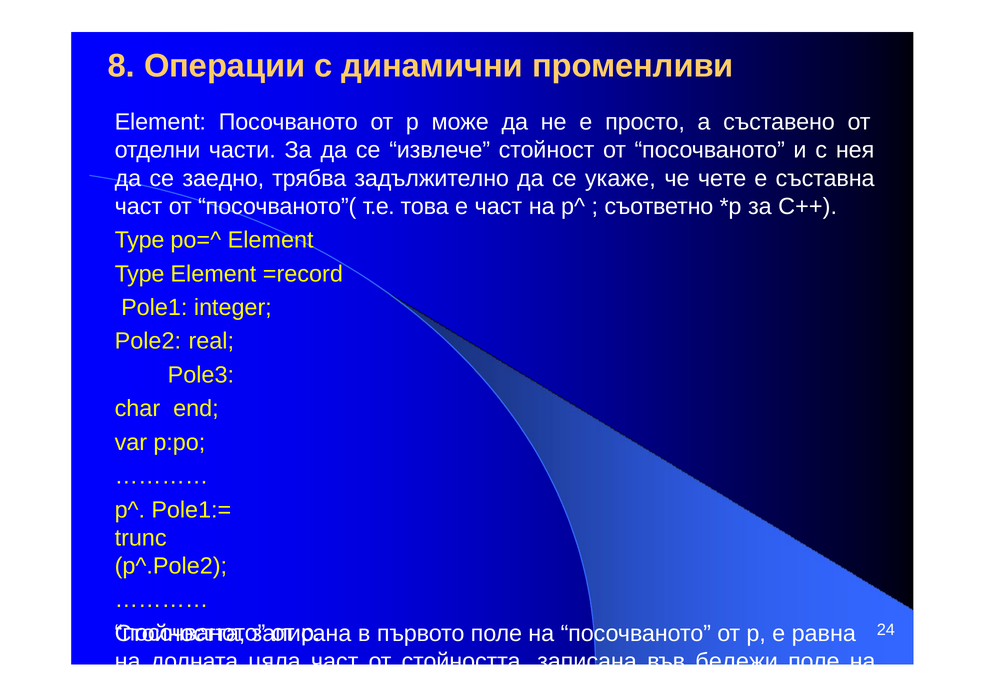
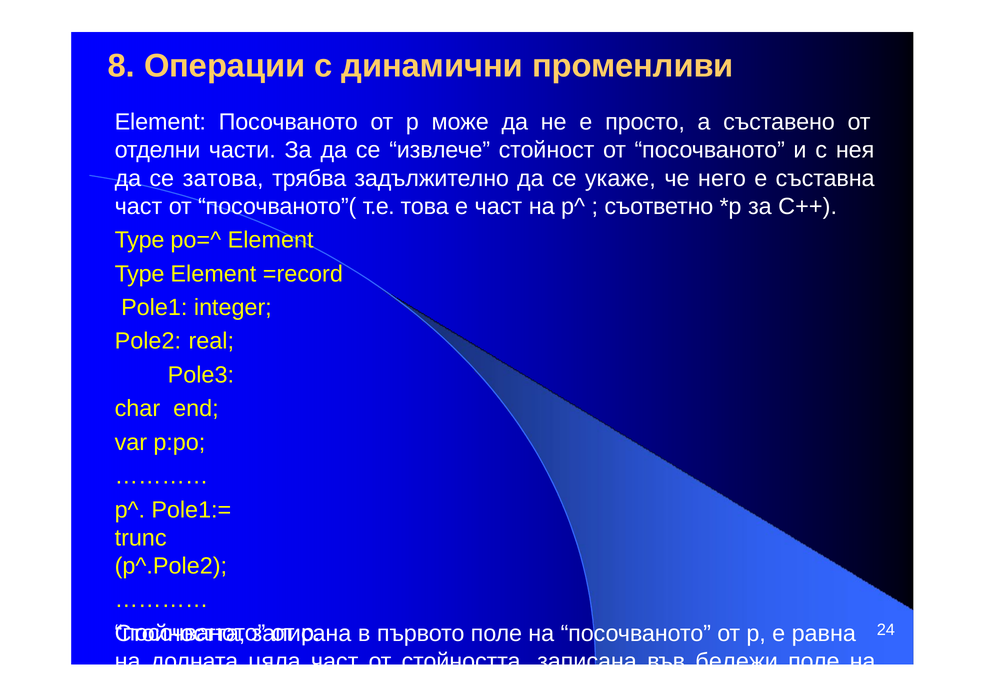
заедно: заедно -> затова
чете: чете -> него
